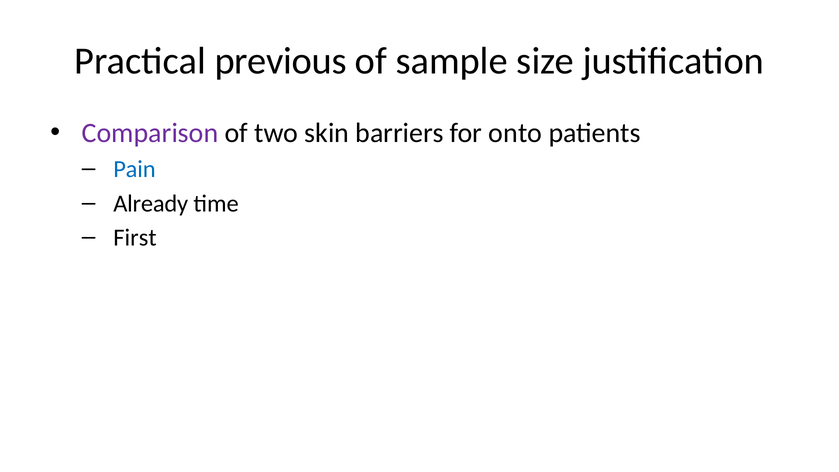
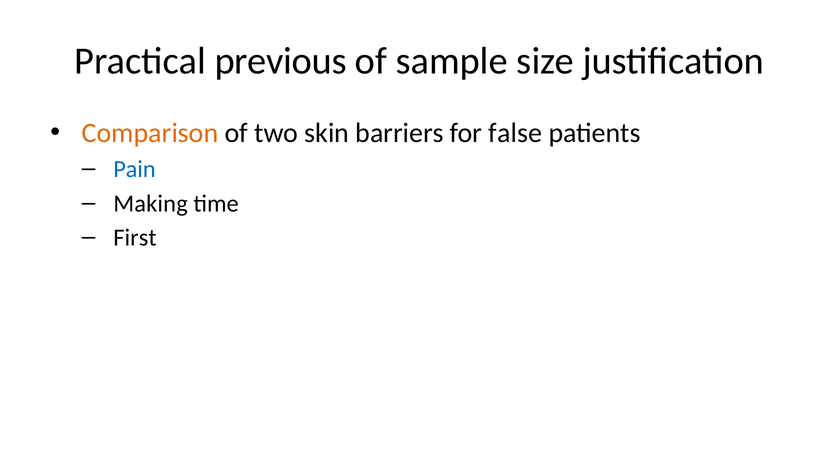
Comparison colour: purple -> orange
onto: onto -> false
Already: Already -> Making
